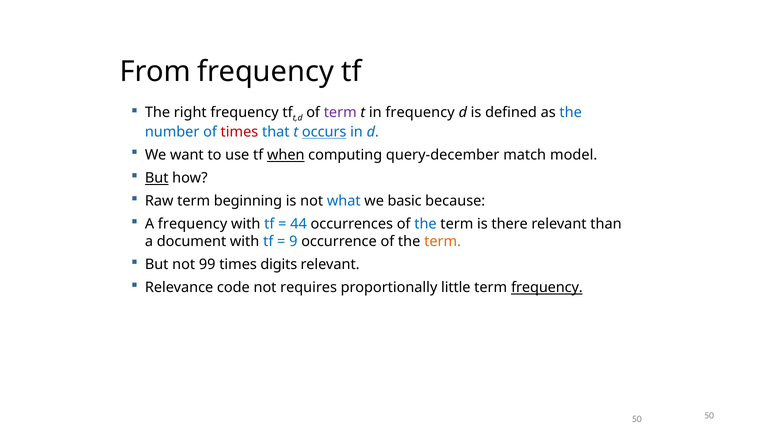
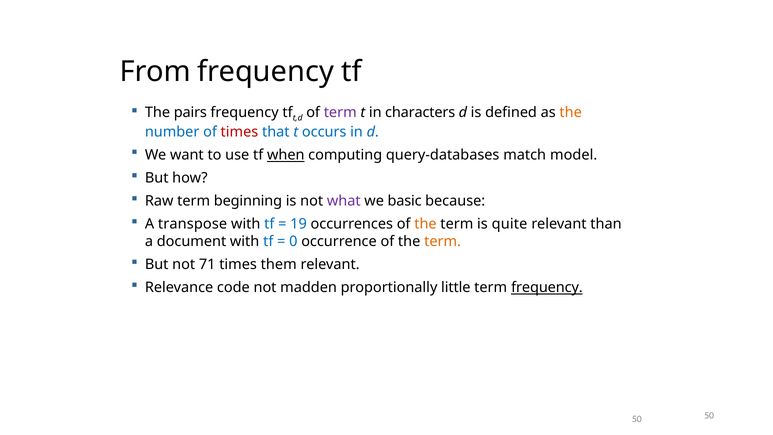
right: right -> pairs
in frequency: frequency -> characters
the at (571, 112) colour: blue -> orange
occurs underline: present -> none
query-december: query-december -> query-databases
But at (157, 178) underline: present -> none
what colour: blue -> purple
A frequency: frequency -> transpose
44: 44 -> 19
the at (425, 224) colour: blue -> orange
there: there -> quite
9: 9 -> 0
99: 99 -> 71
digits: digits -> them
requires: requires -> madden
